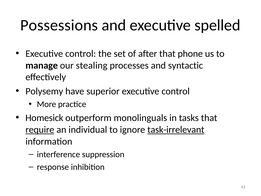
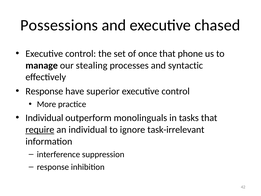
spelled: spelled -> chased
after: after -> once
Polysemy at (44, 91): Polysemy -> Response
Homesick at (44, 118): Homesick -> Individual
task-irrelevant underline: present -> none
